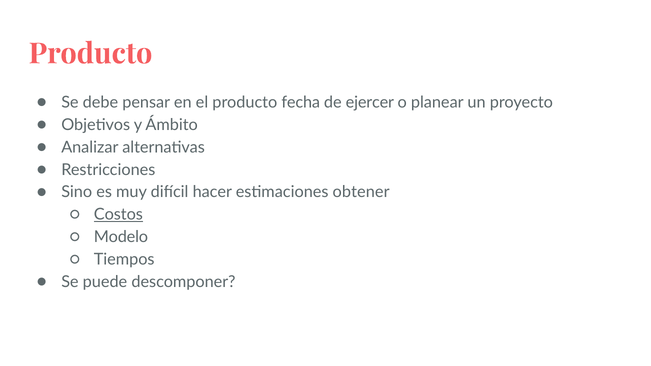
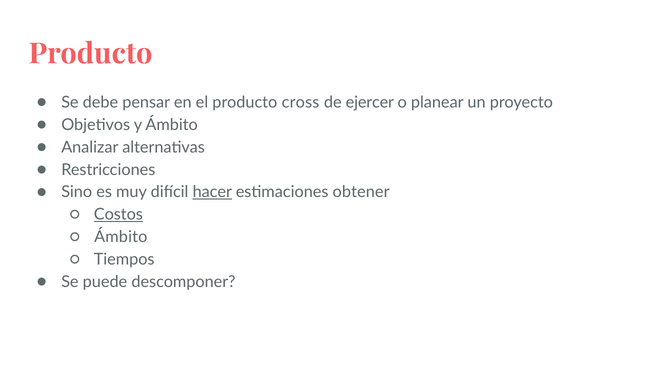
fecha: fecha -> cross
hacer underline: none -> present
Modelo at (121, 237): Modelo -> Ámbito
